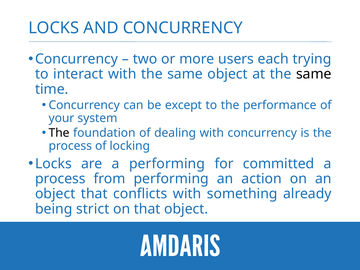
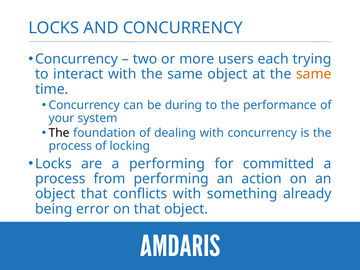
same at (314, 74) colour: black -> orange
except: except -> during
strict: strict -> error
